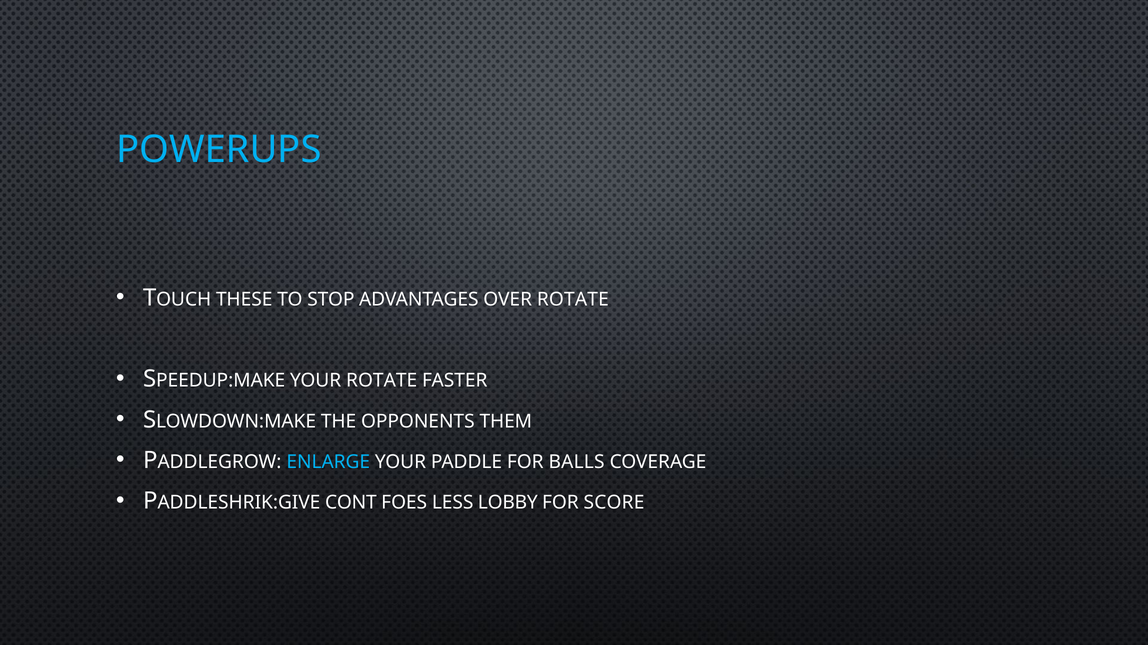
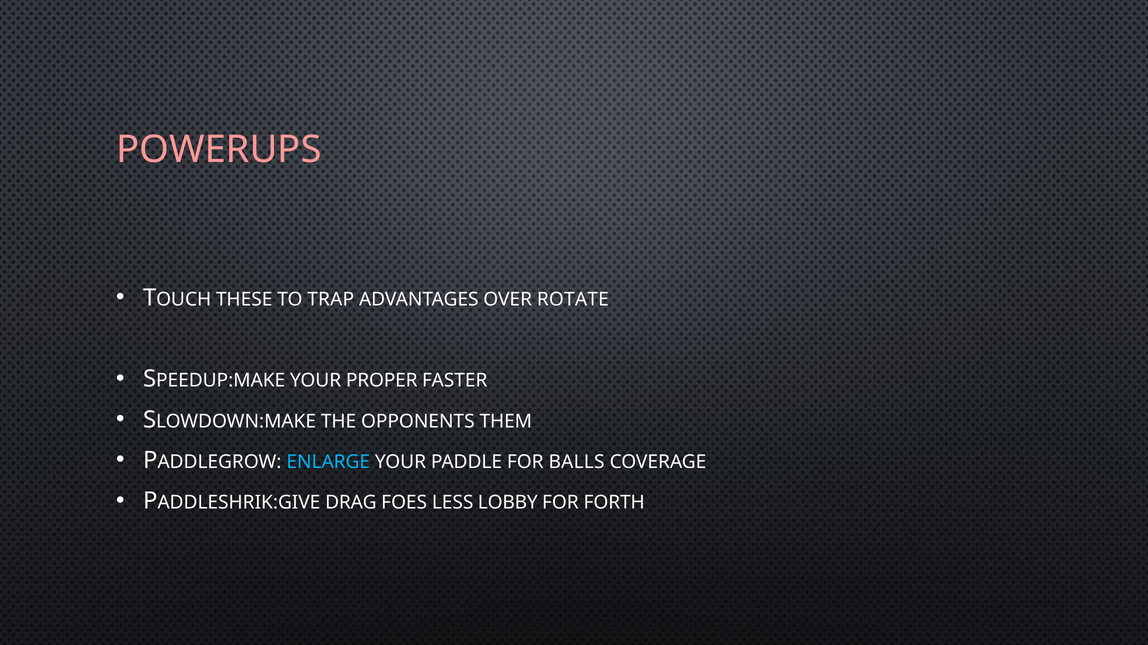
POWERUPS colour: light blue -> pink
STOP: STOP -> TRAP
YOUR ROTATE: ROTATE -> PROPER
CONT: CONT -> DRAG
SCORE: SCORE -> FORTH
